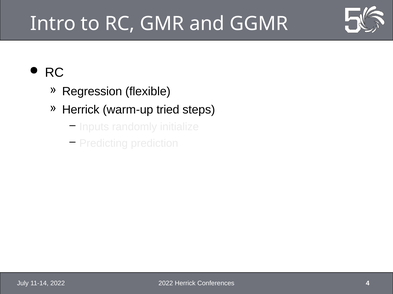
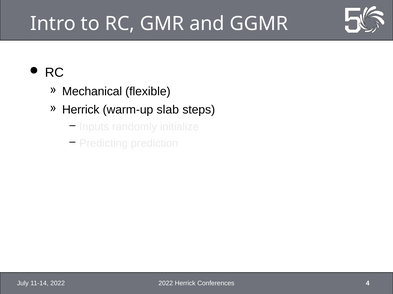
Regression: Regression -> Mechanical
tried: tried -> slab
